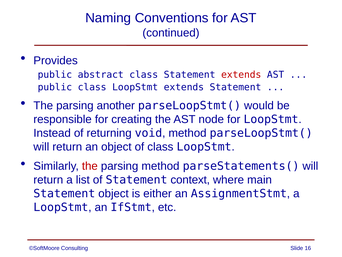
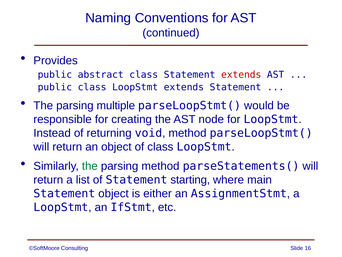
another: another -> multiple
the at (90, 166) colour: red -> green
context: context -> starting
